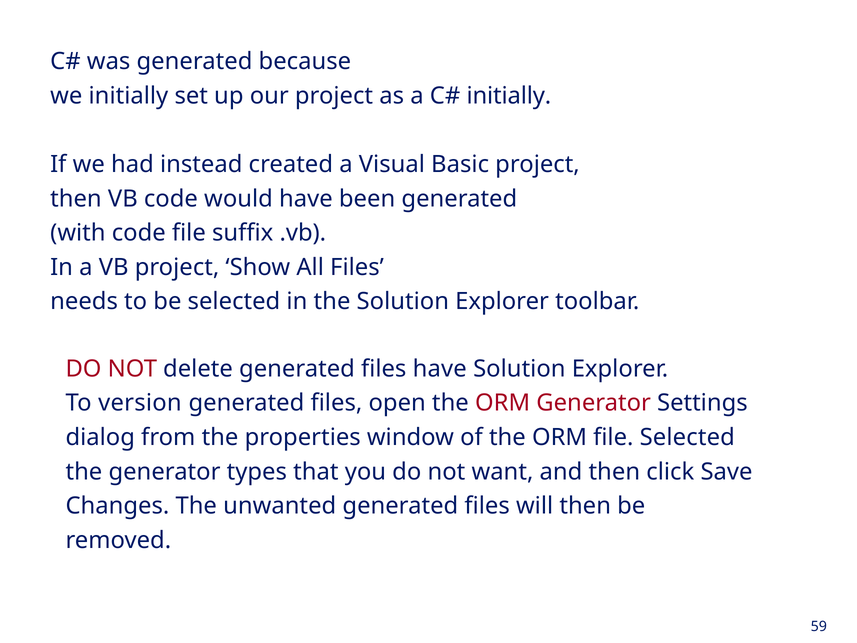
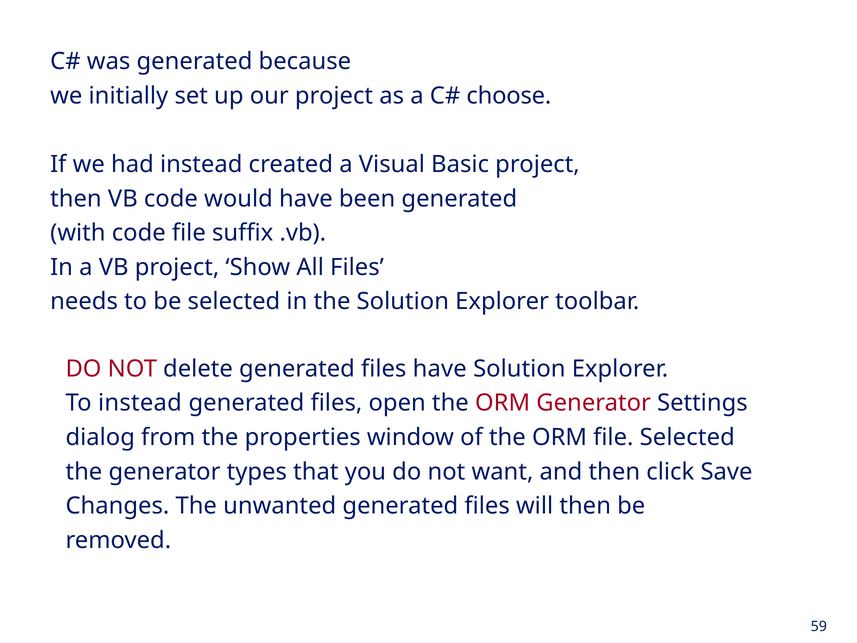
initially at (509, 96): initially -> choose
To version: version -> instead
